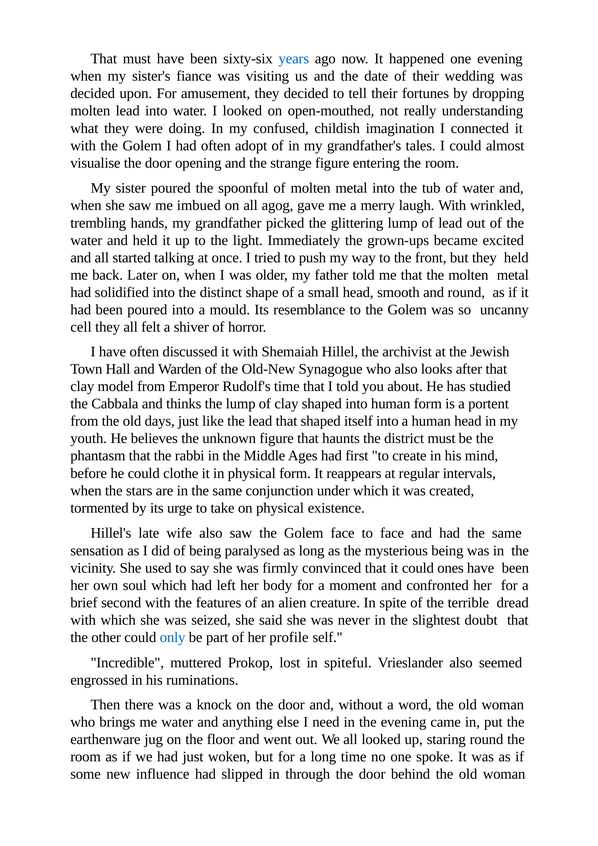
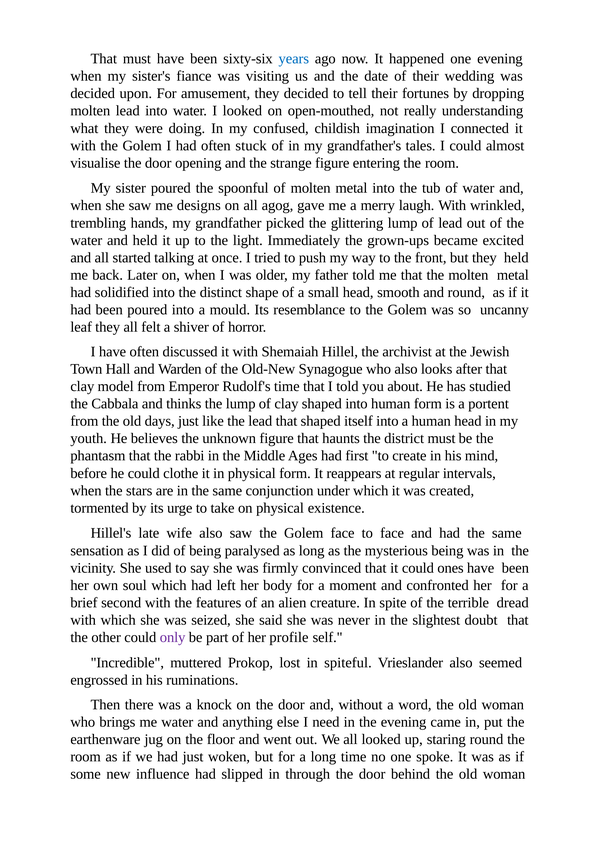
adopt: adopt -> stuck
imbued: imbued -> designs
cell: cell -> leaf
only colour: blue -> purple
